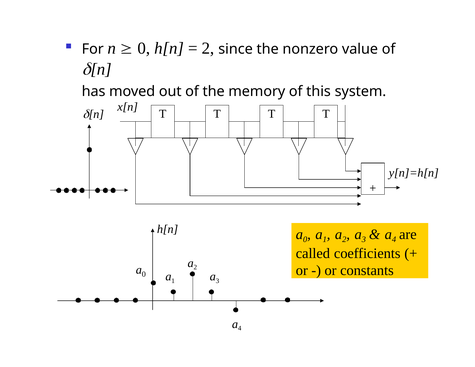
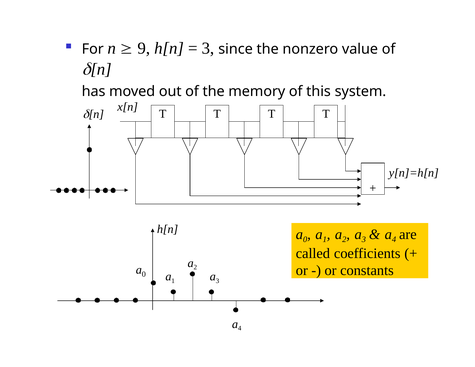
0 at (144, 48): 0 -> 9
2 at (208, 48): 2 -> 3
